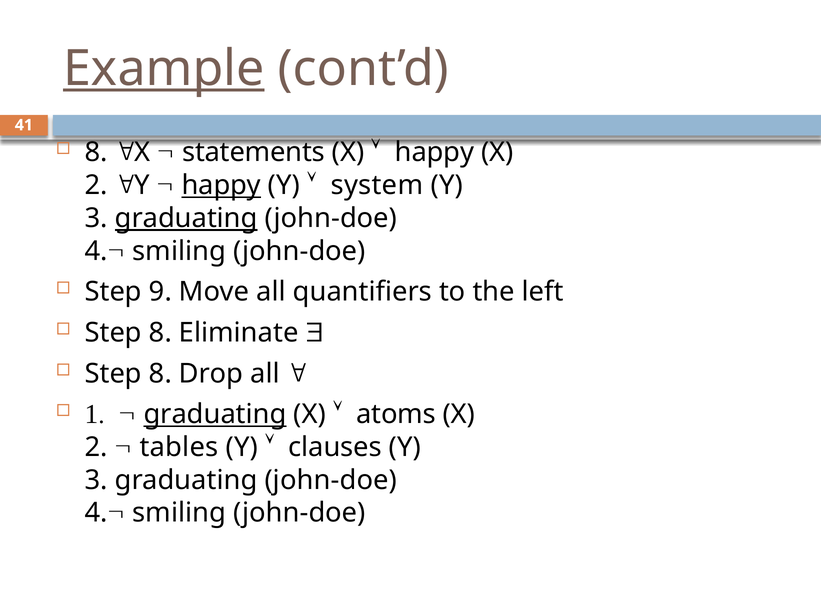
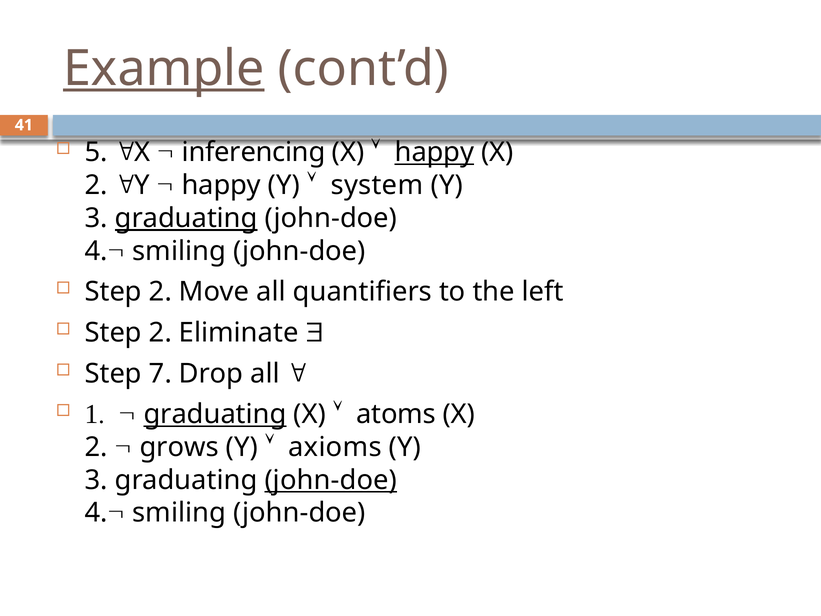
8 at (96, 152): 8 -> 5
statements: statements -> inferencing
happy at (434, 152) underline: none -> present
happy at (221, 185) underline: present -> none
9 at (160, 292): 9 -> 2
8 at (160, 333): 8 -> 2
8 at (160, 373): 8 -> 7
tables: tables -> grows
clauses: clauses -> axioms
john-doe at (331, 480) underline: none -> present
